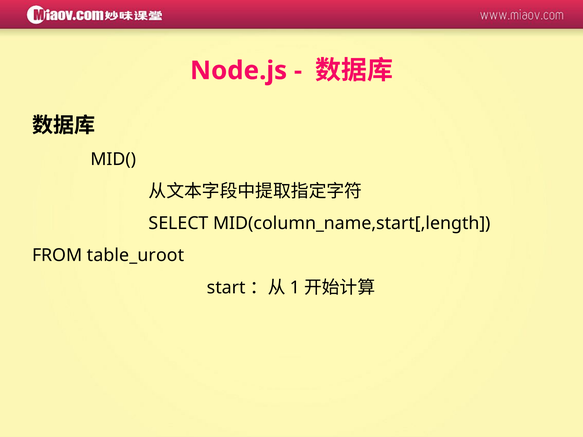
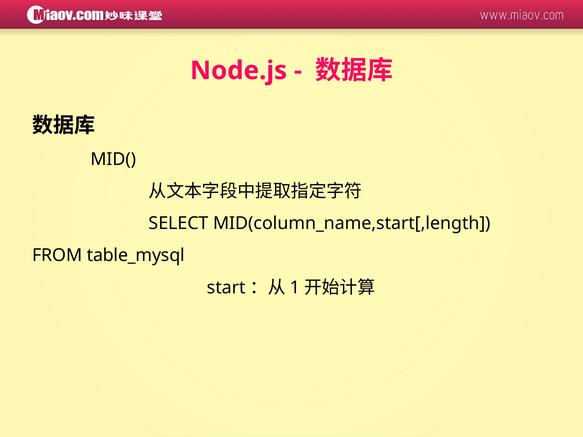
table_uroot: table_uroot -> table_mysql
